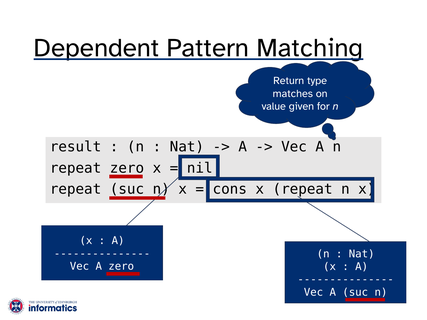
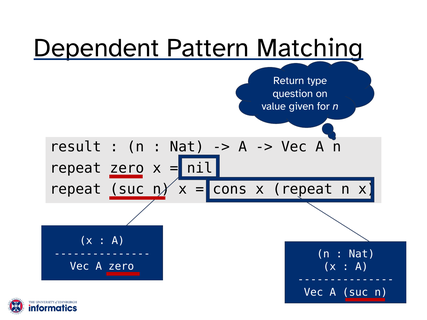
matches: matches -> question
